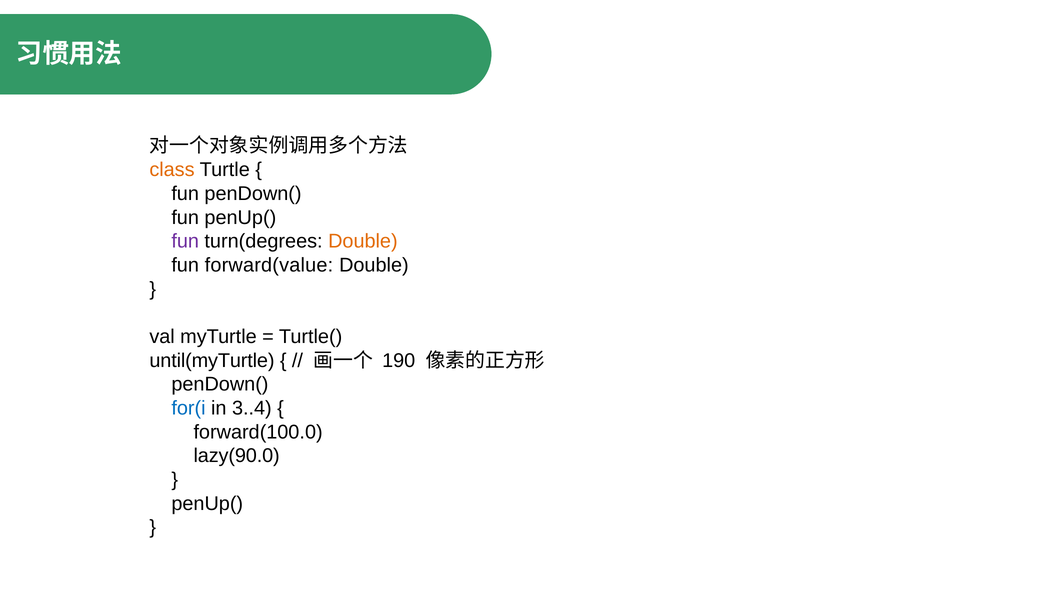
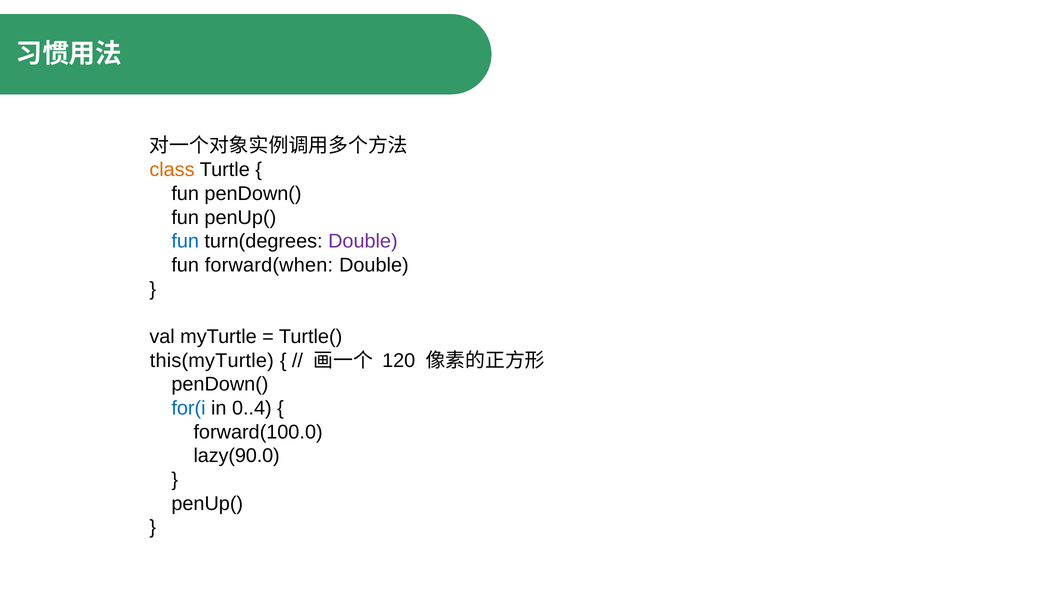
fun at (185, 241) colour: purple -> blue
Double at (363, 241) colour: orange -> purple
forward(value: forward(value -> forward(when
until(myTurtle: until(myTurtle -> this(myTurtle
190: 190 -> 120
3..4: 3..4 -> 0..4
